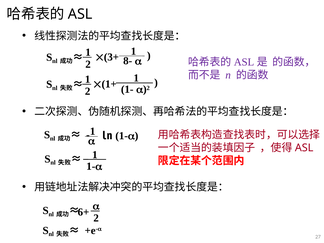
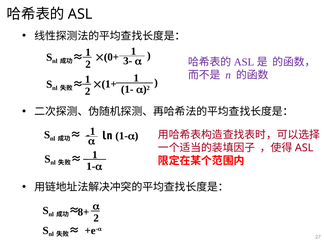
3+: 3+ -> 0+
8-: 8- -> 3-
6+: 6+ -> 8+
